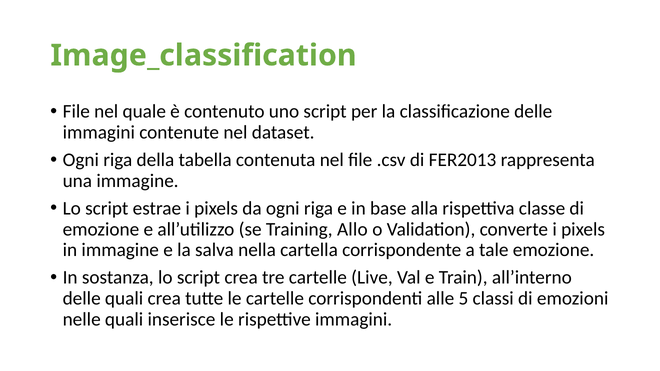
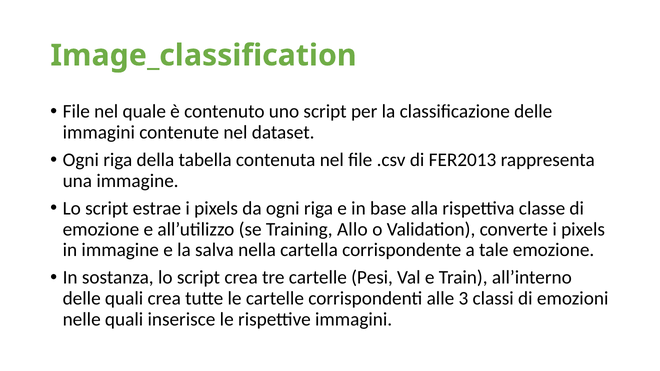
Live: Live -> Pesi
5: 5 -> 3
